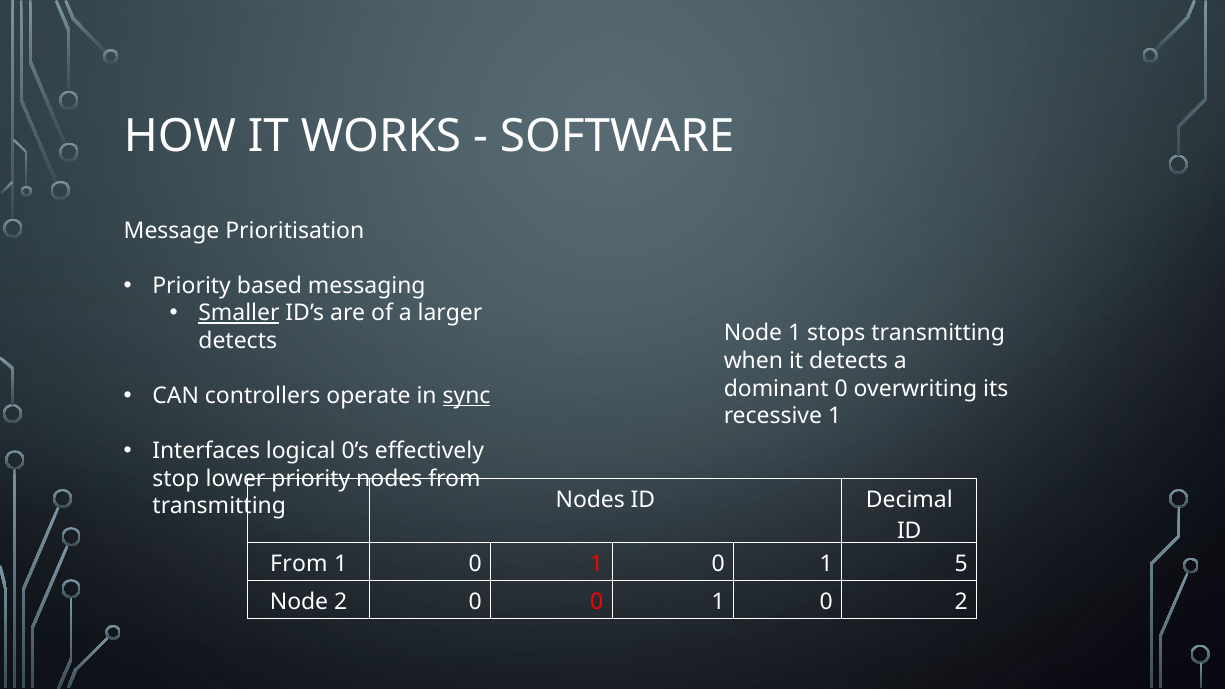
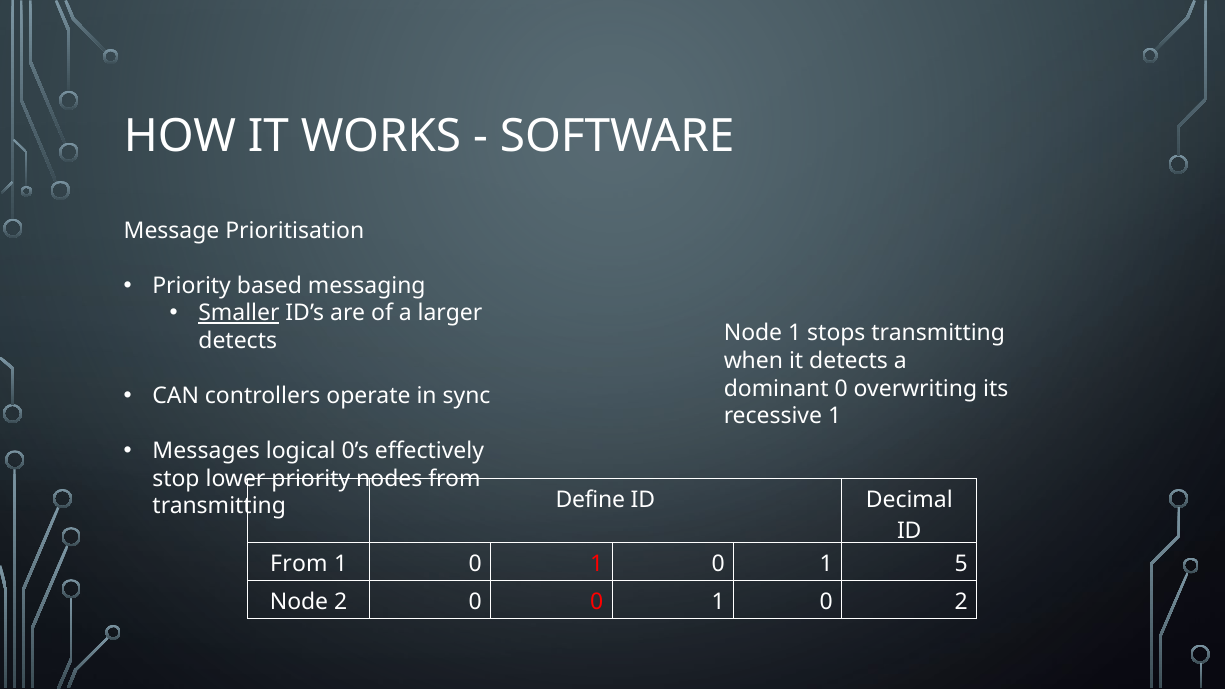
sync underline: present -> none
Interfaces: Interfaces -> Messages
transmitting Nodes: Nodes -> Define
